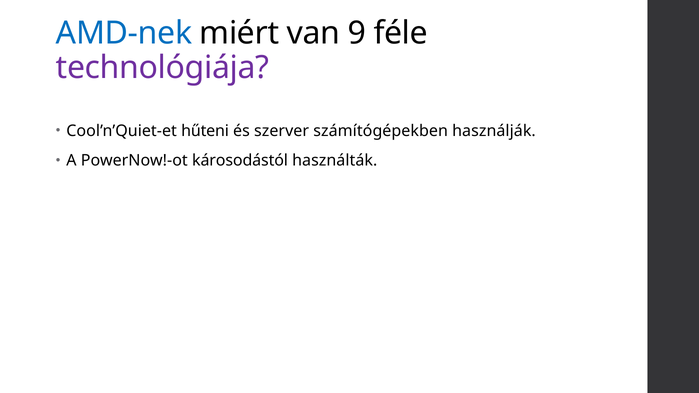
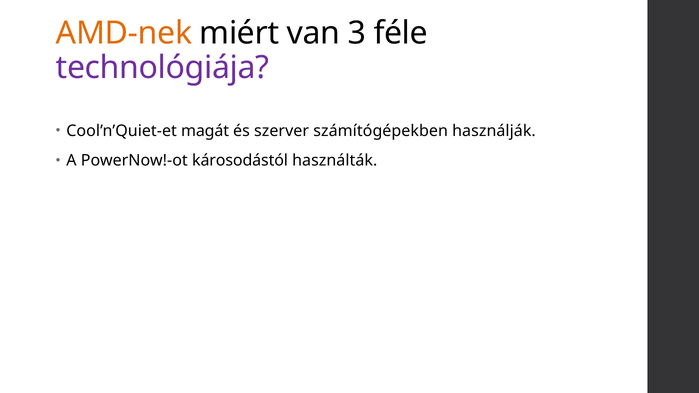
AMD-nek colour: blue -> orange
9: 9 -> 3
hűteni: hűteni -> magát
